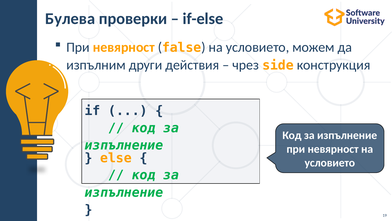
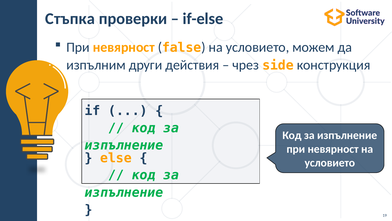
Булева: Булева -> Стъпка
